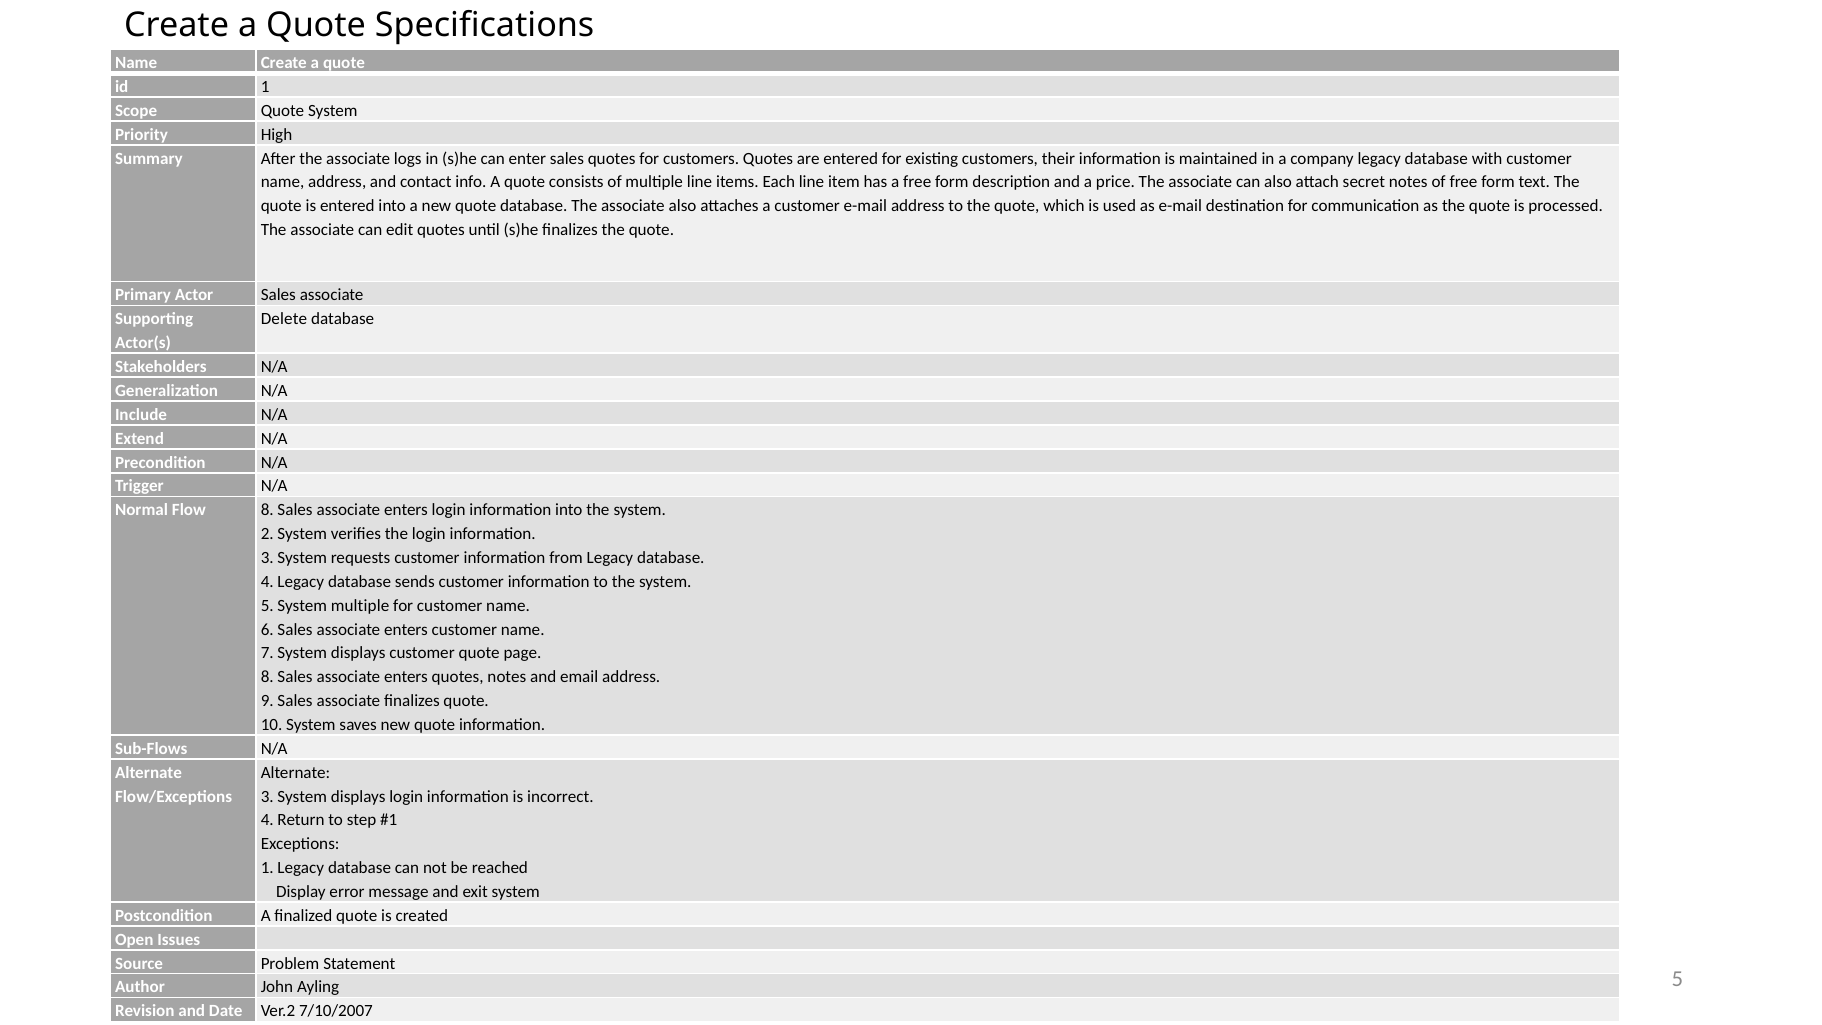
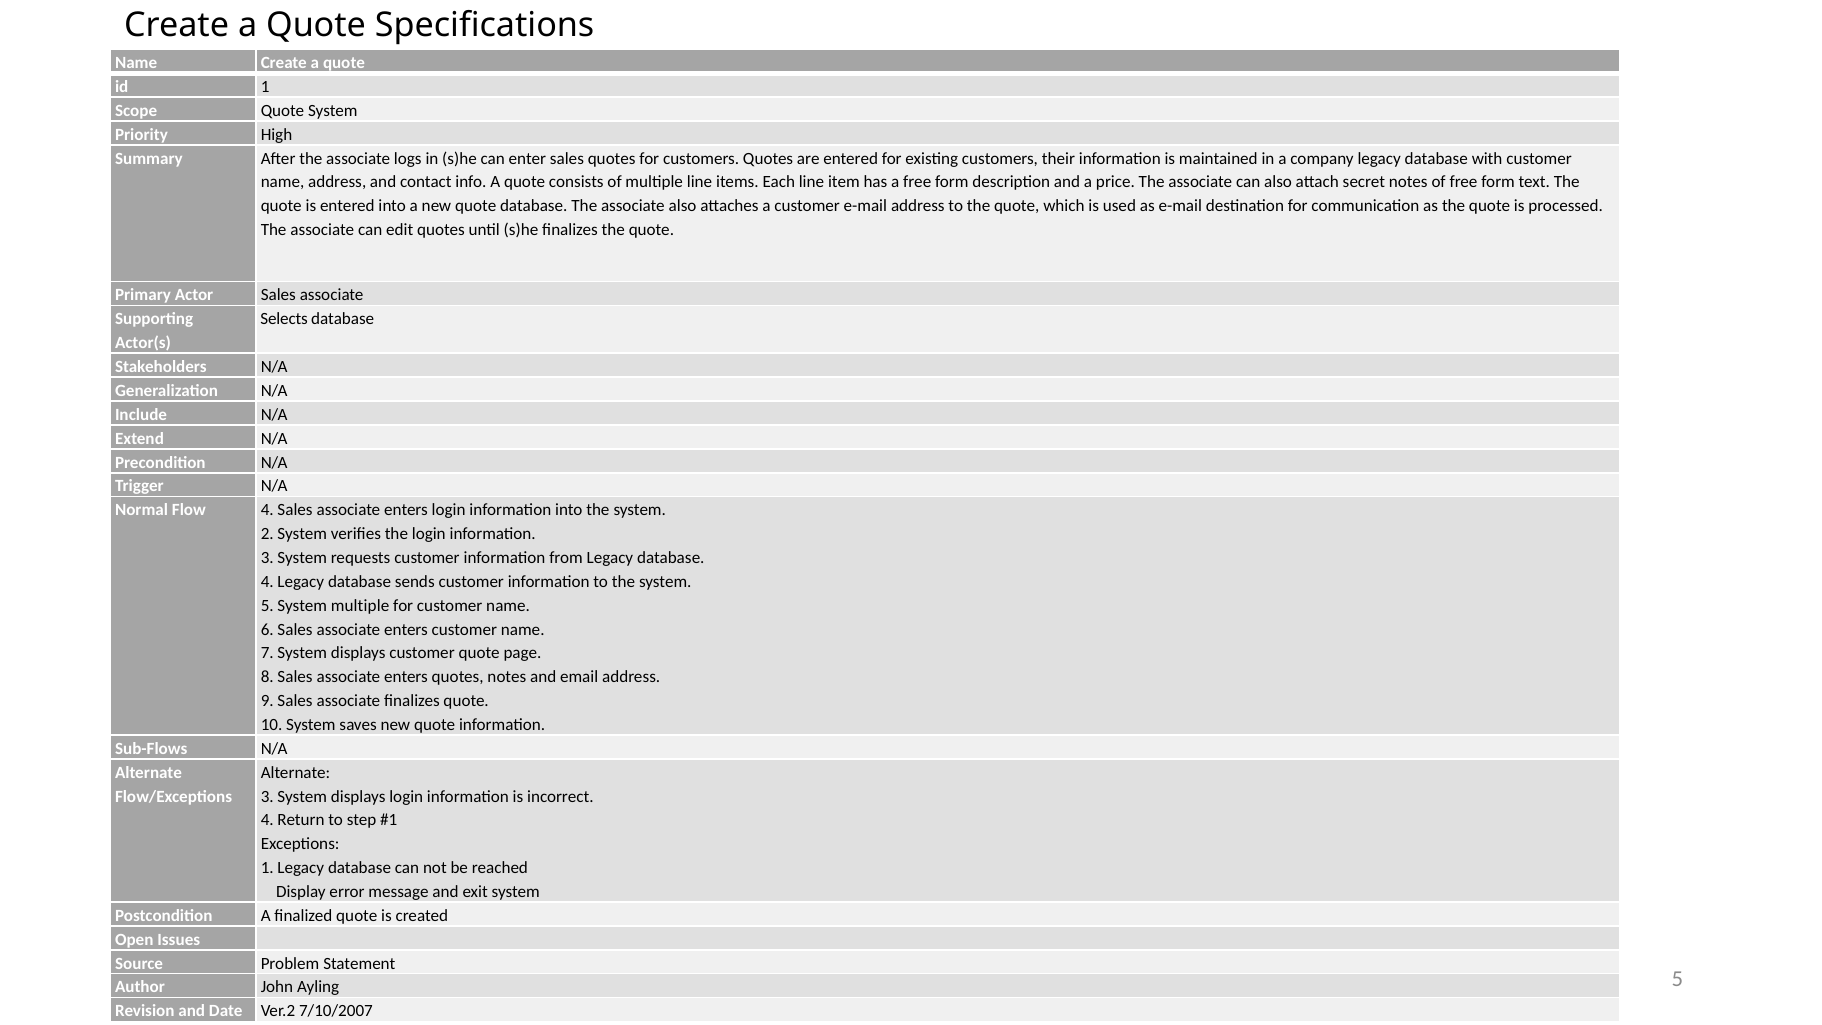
Delete: Delete -> Selects
Flow 8: 8 -> 4
